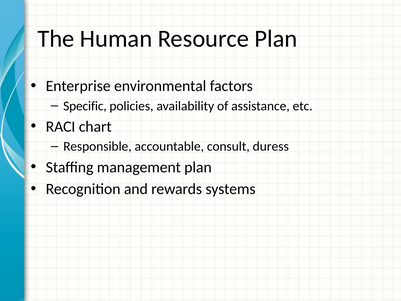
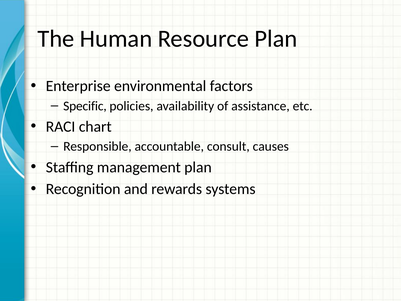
duress: duress -> causes
